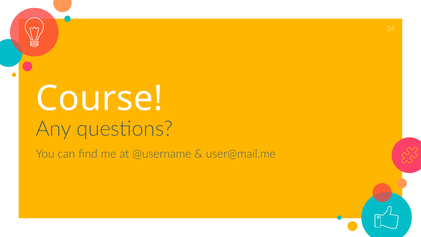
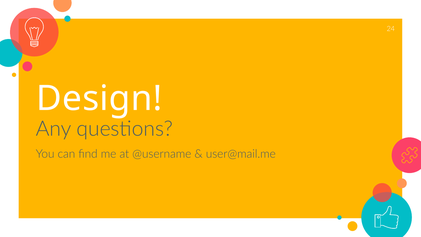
Course: Course -> Design
